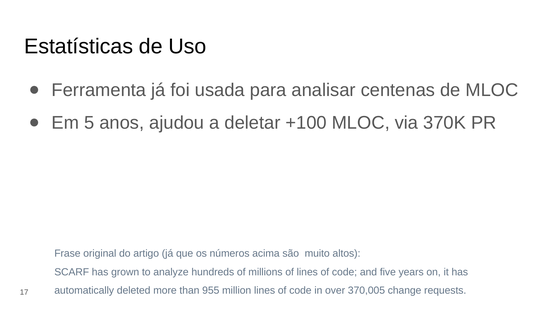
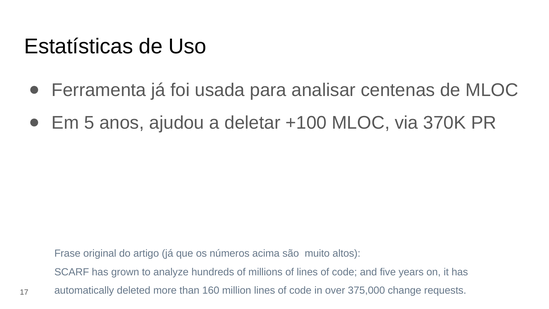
955: 955 -> 160
370,005: 370,005 -> 375,000
